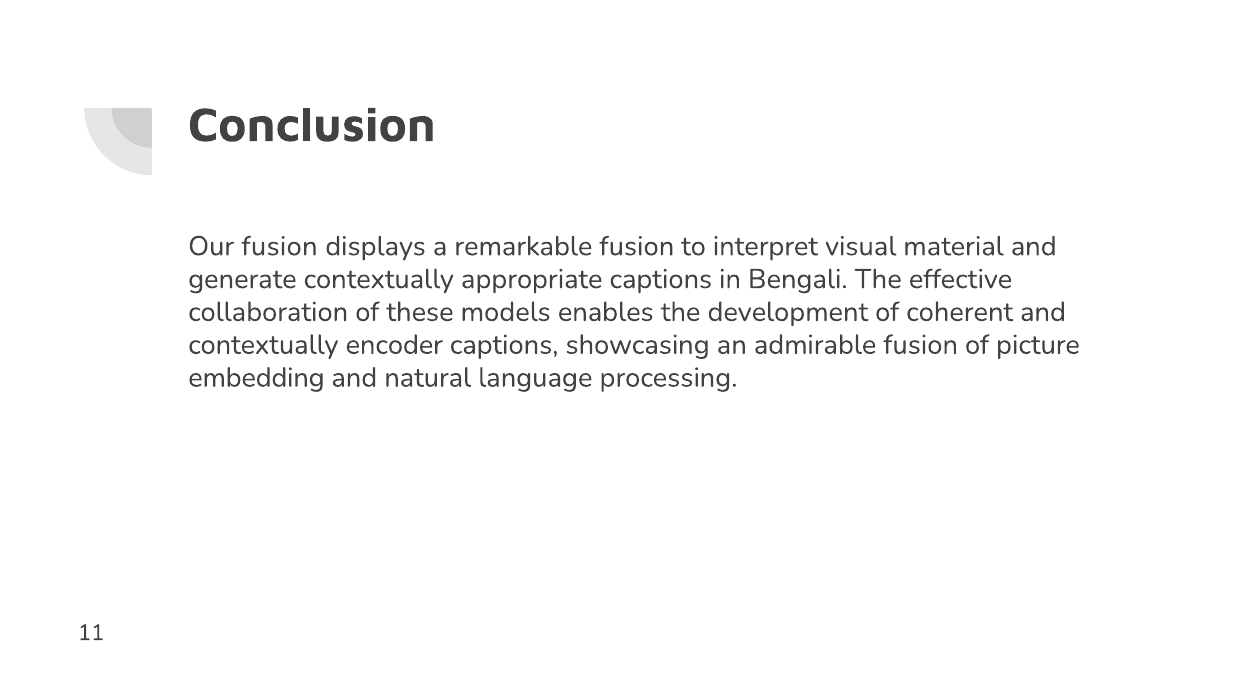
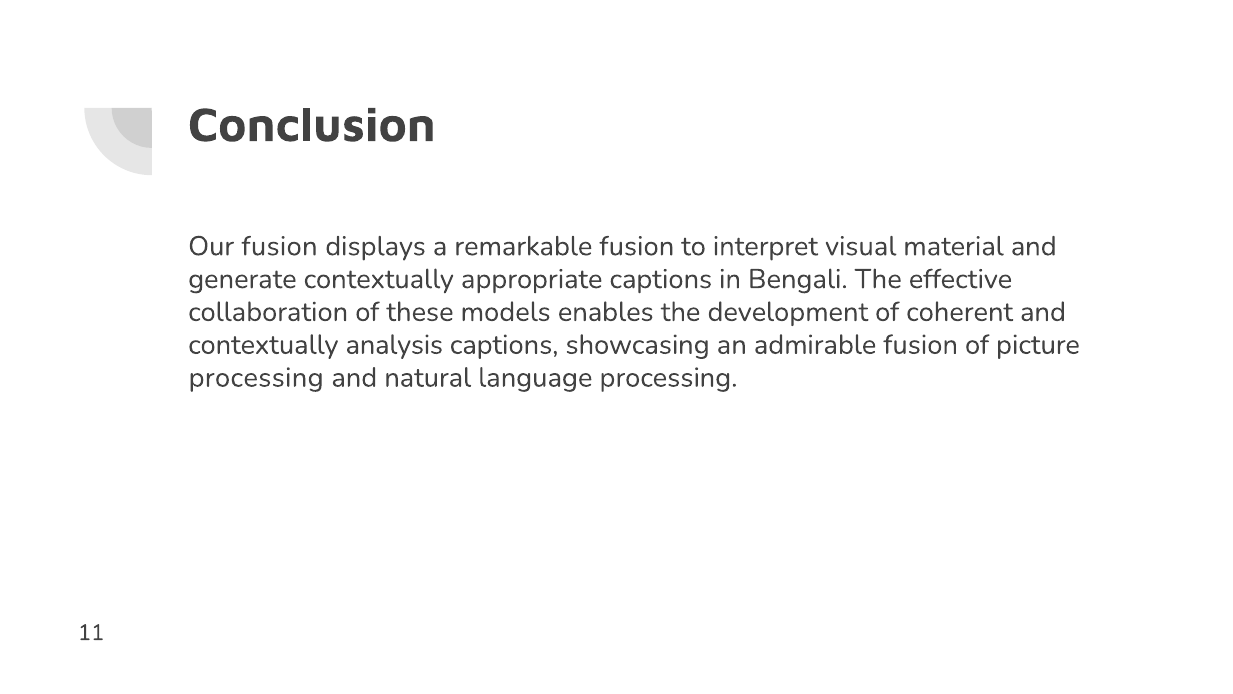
encoder: encoder -> analysis
embedding at (256, 377): embedding -> processing
